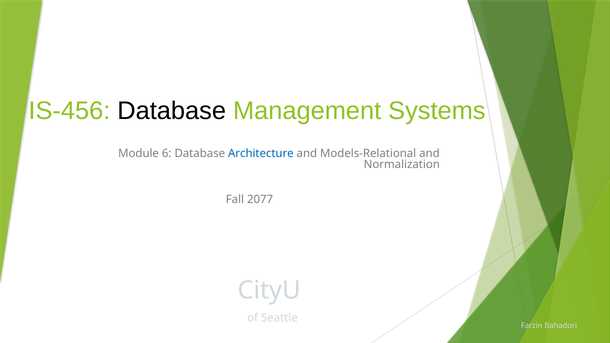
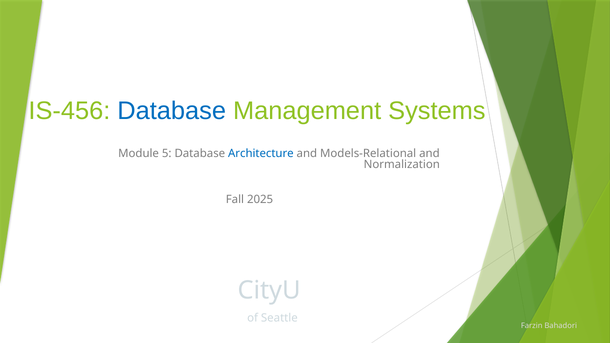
Database at (172, 111) colour: black -> blue
6: 6 -> 5
2077: 2077 -> 2025
